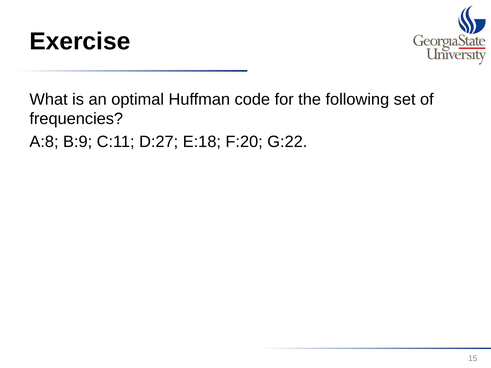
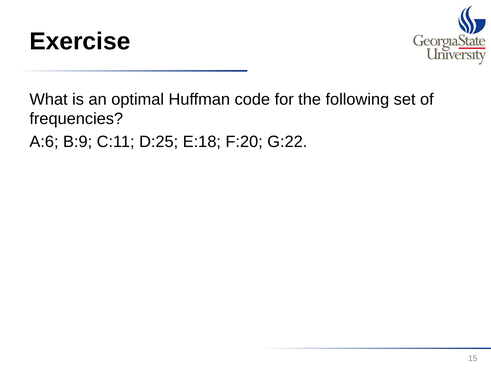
A:8: A:8 -> A:6
D:27: D:27 -> D:25
